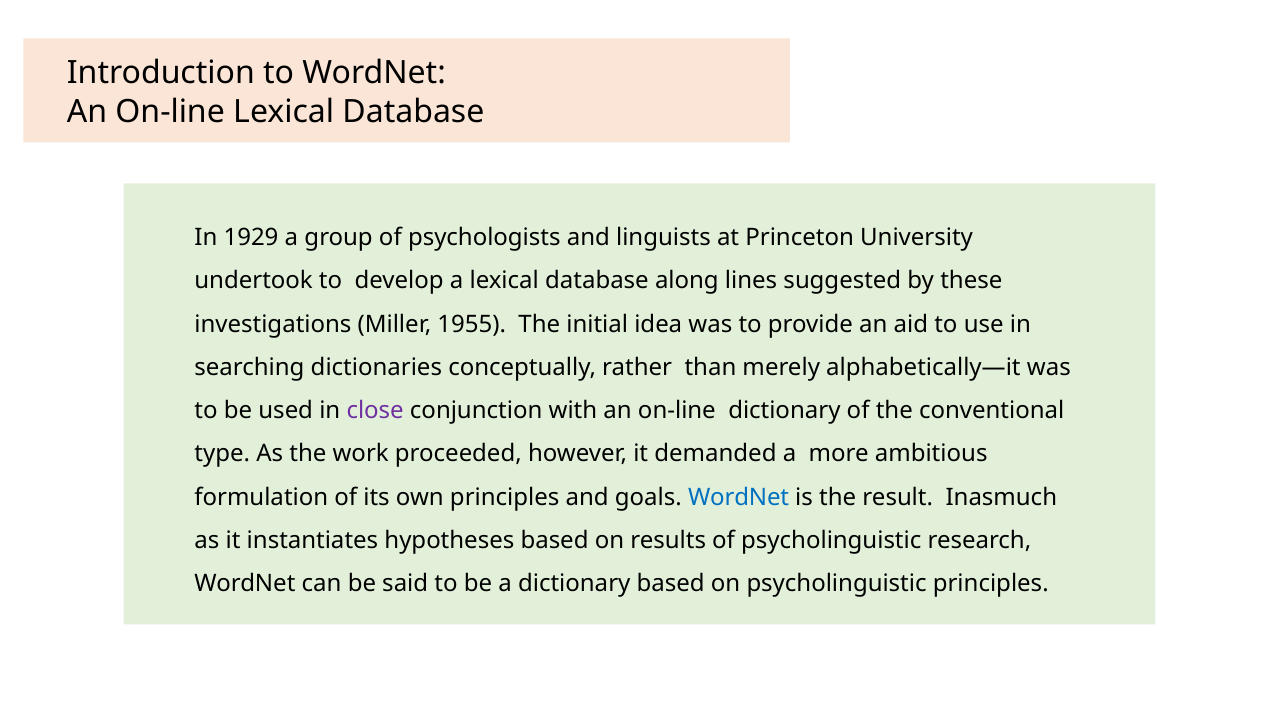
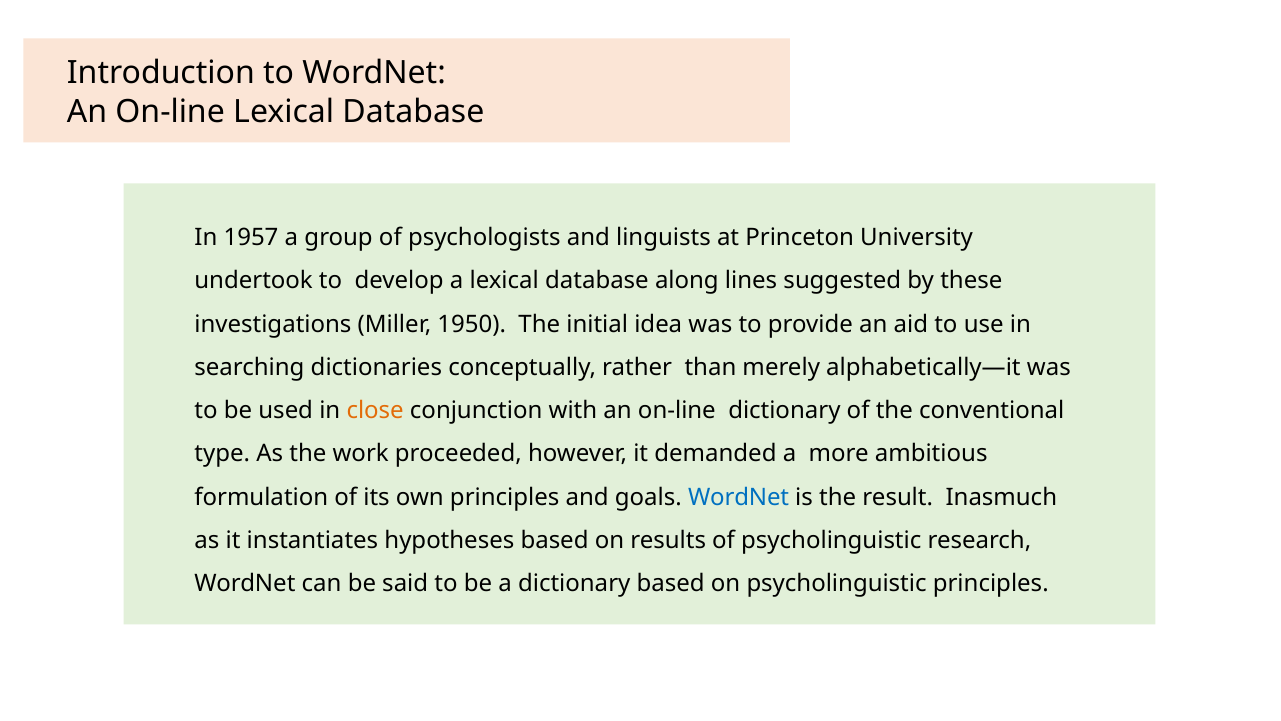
1929: 1929 -> 1957
1955: 1955 -> 1950
close colour: purple -> orange
